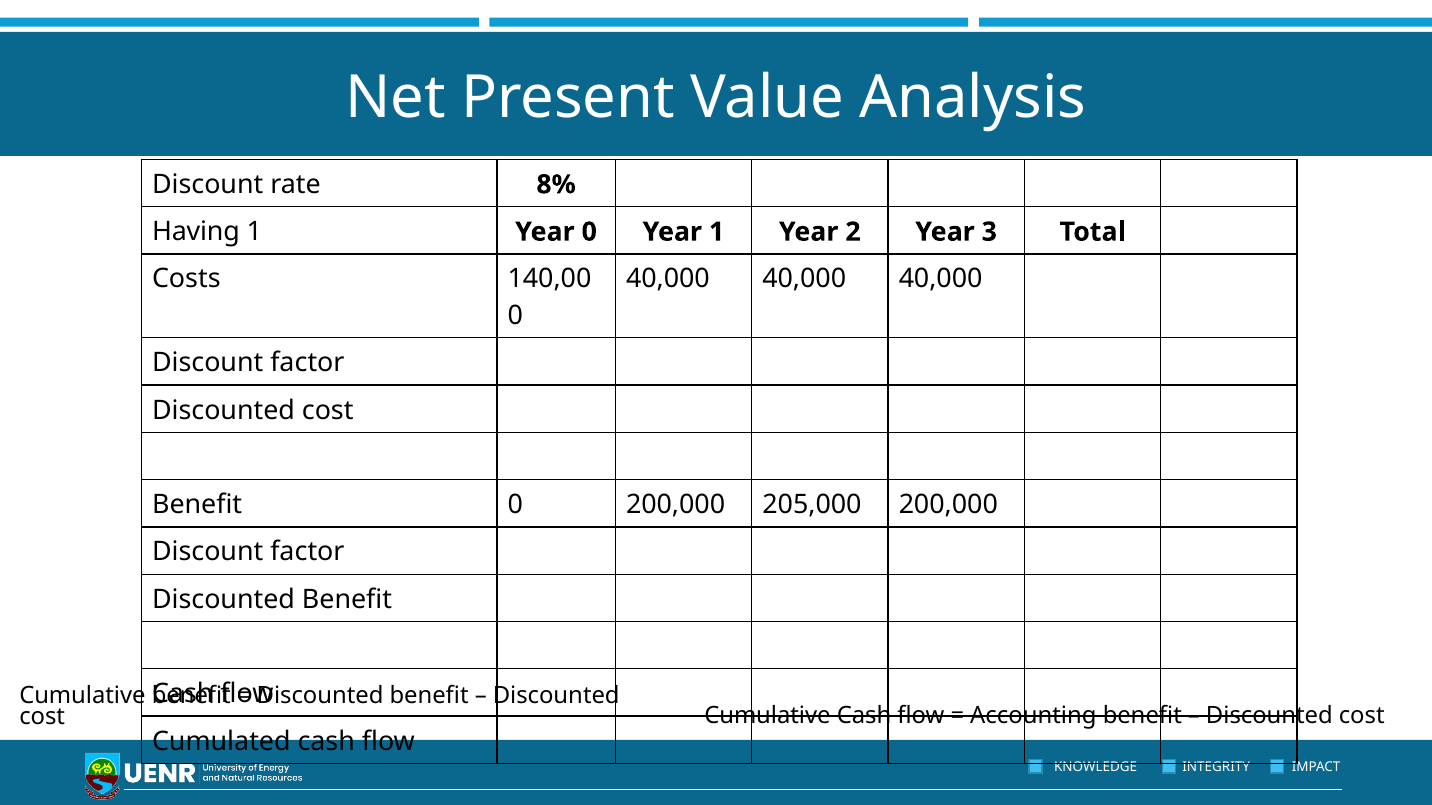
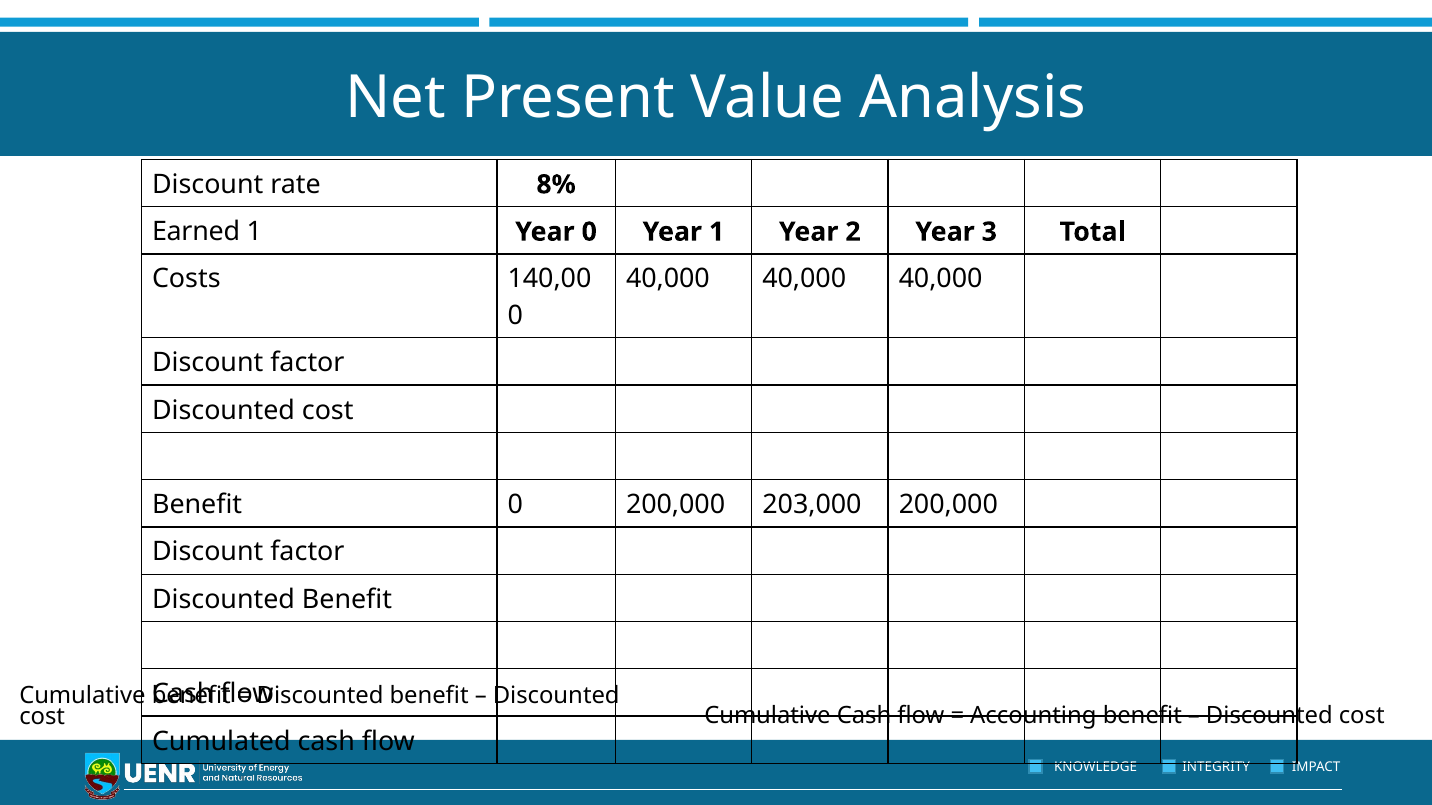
Having: Having -> Earned
205,000: 205,000 -> 203,000
